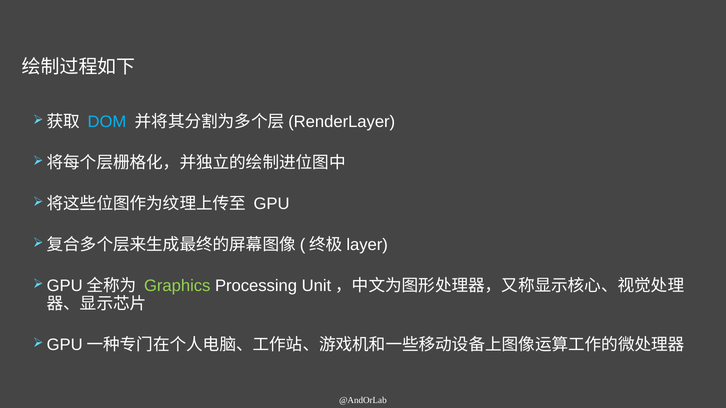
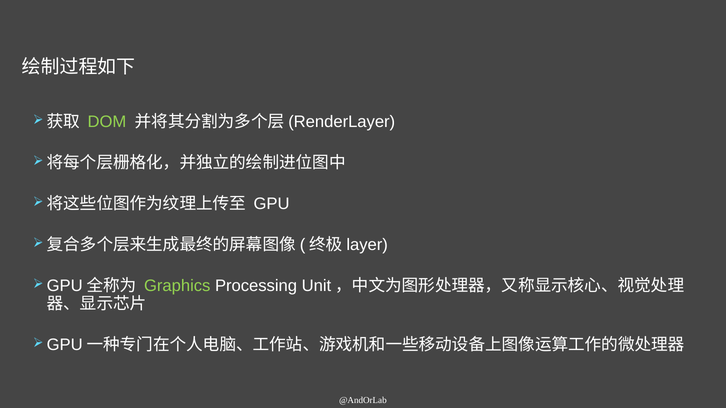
DOM colour: light blue -> light green
